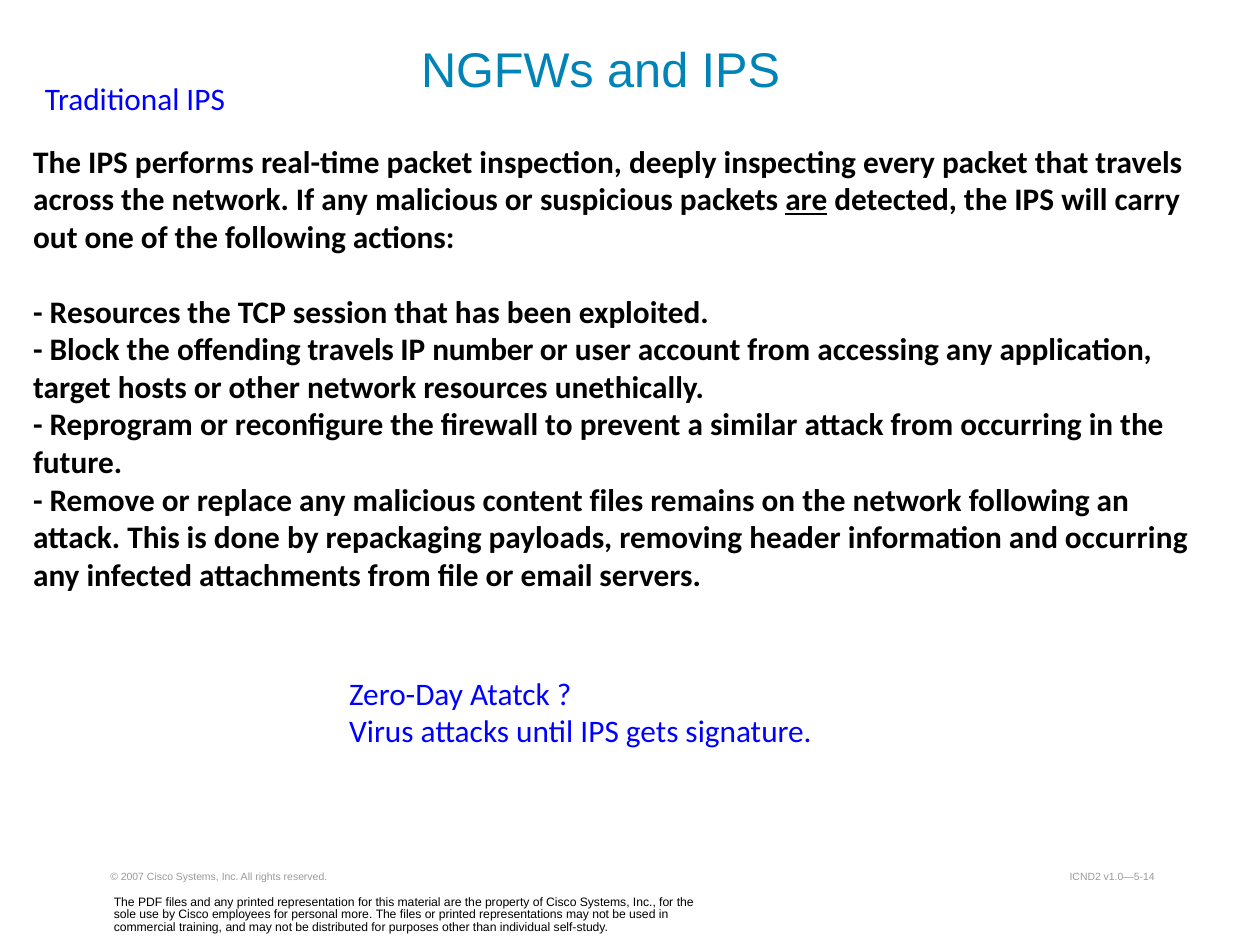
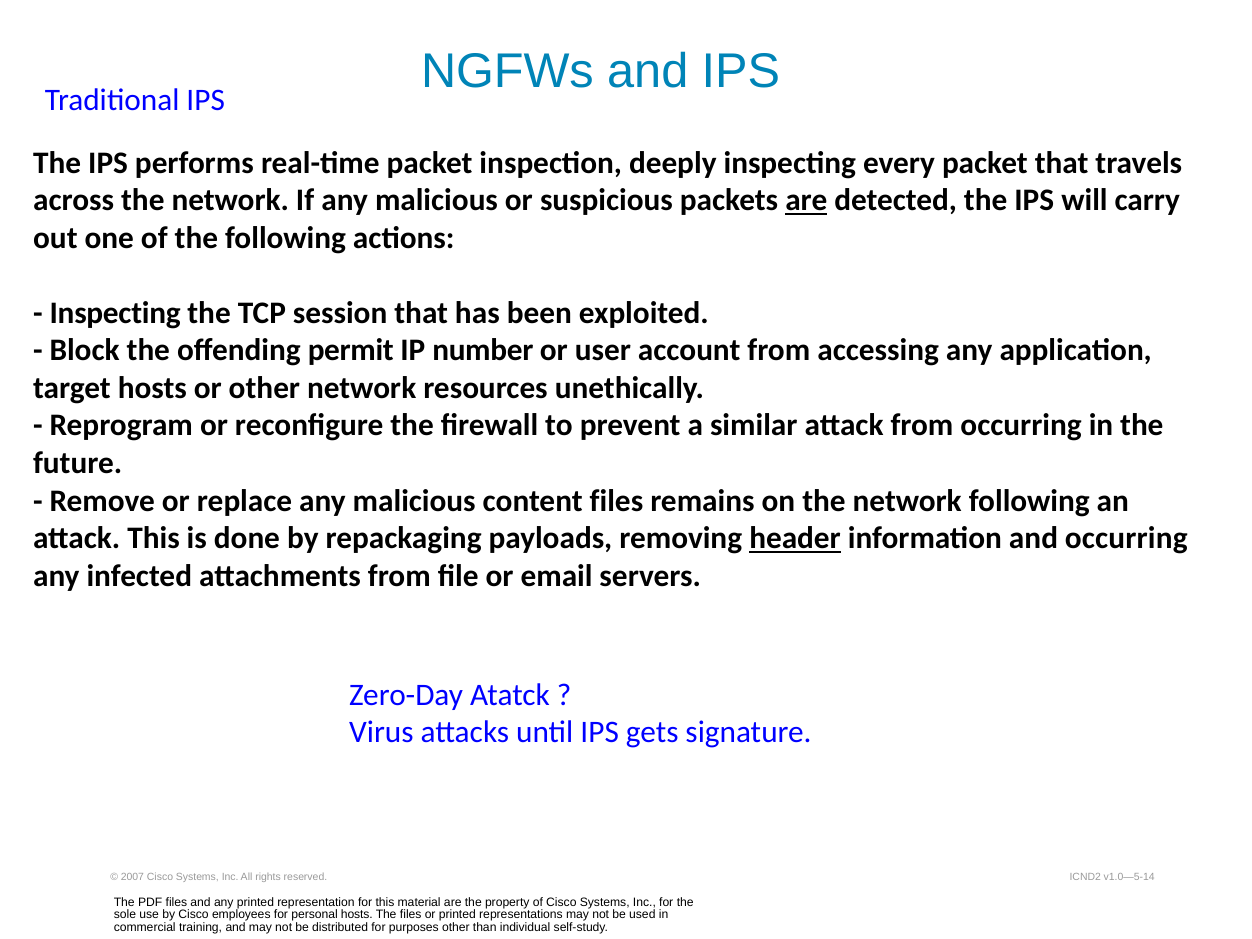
Resources at (115, 313): Resources -> Inspecting
offending travels: travels -> permit
header underline: none -> present
personal more: more -> hosts
